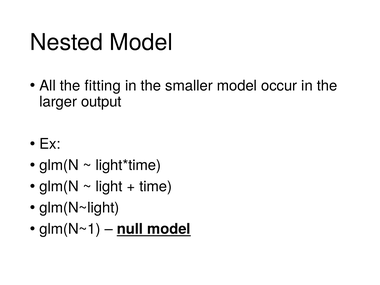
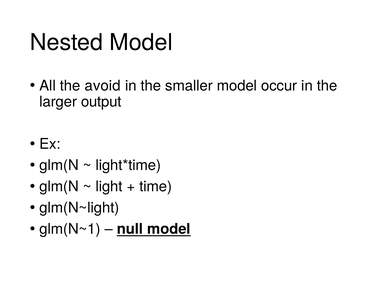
fitting: fitting -> avoid
